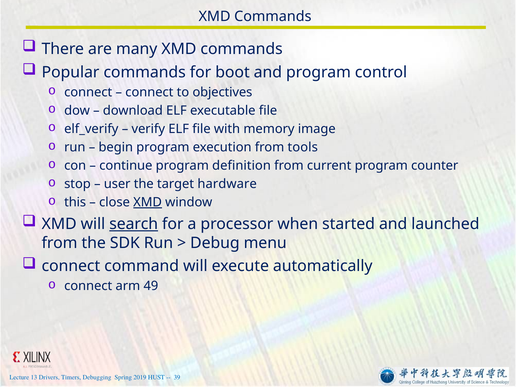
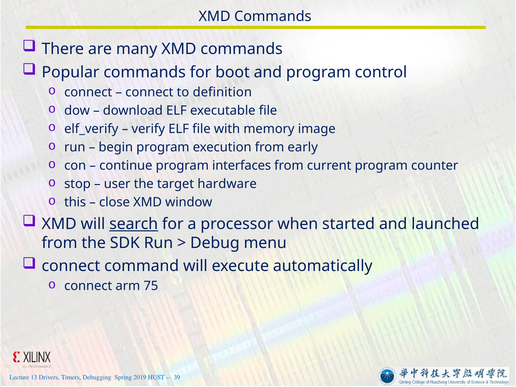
objectives: objectives -> definition
tools: tools -> early
definition: definition -> interfaces
XMD at (148, 202) underline: present -> none
49: 49 -> 75
